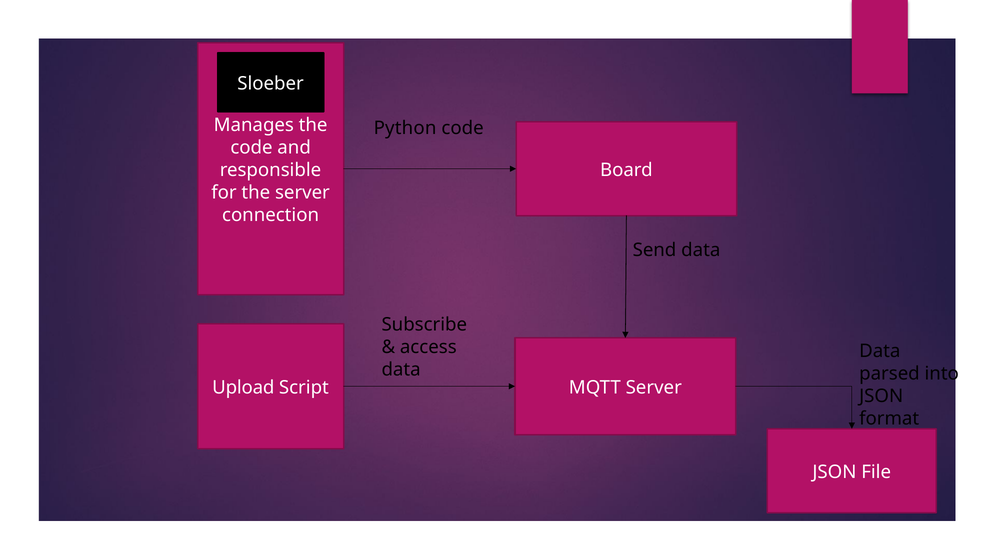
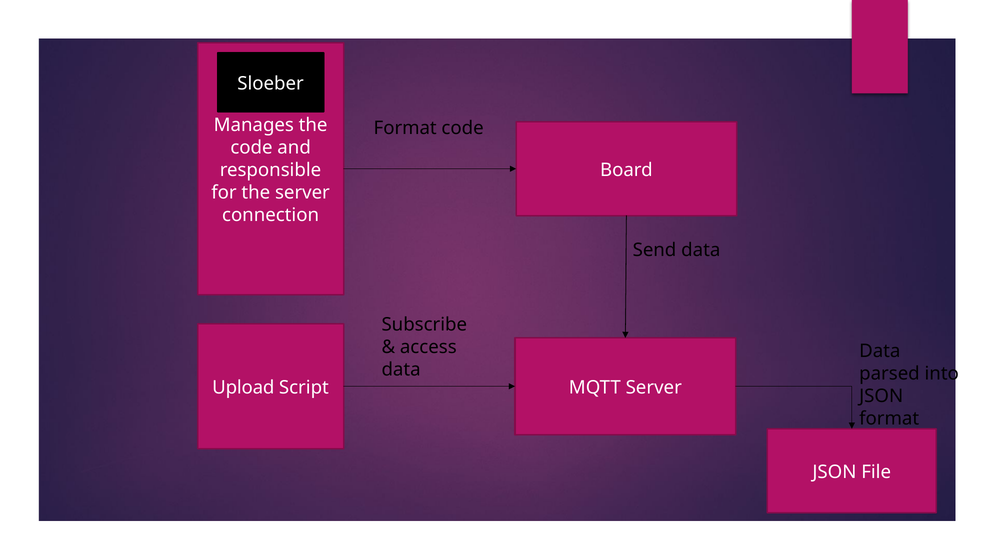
Python at (405, 128): Python -> Format
